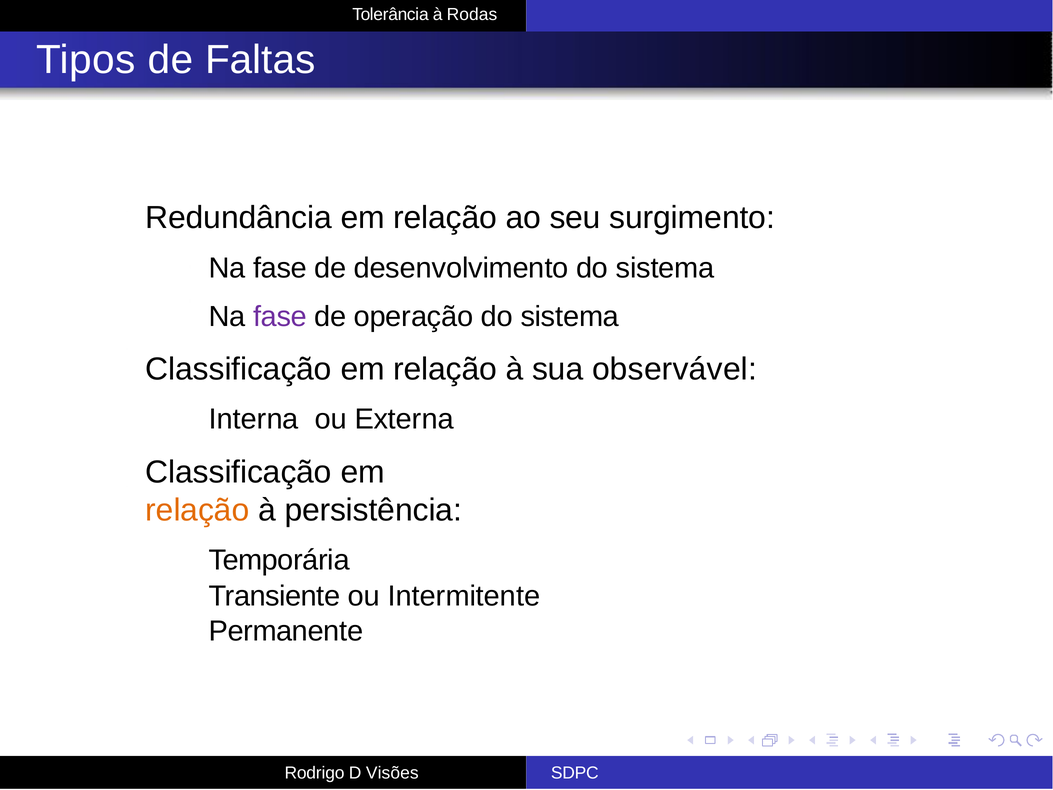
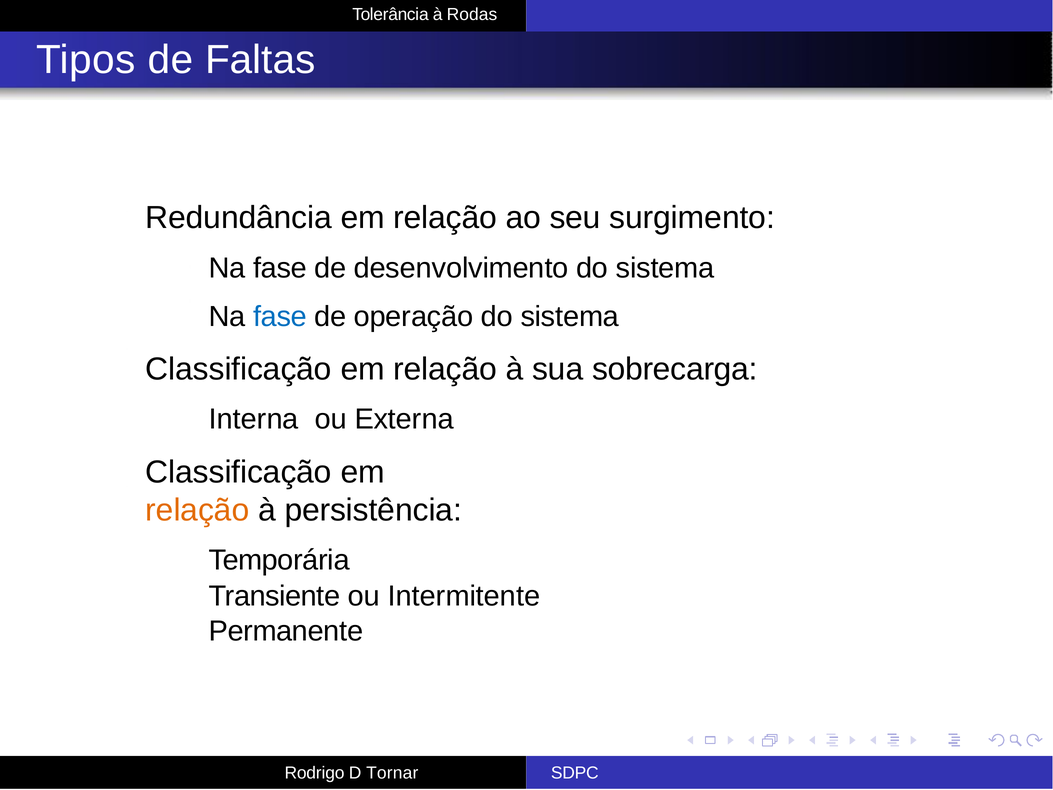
fase at (280, 317) colour: purple -> blue
observável: observável -> sobrecarga
Visões: Visões -> Tornar
